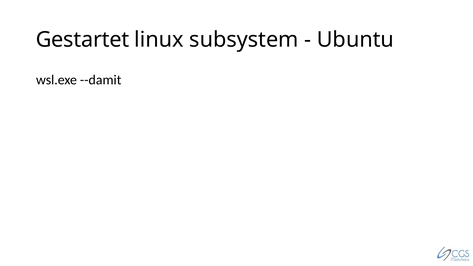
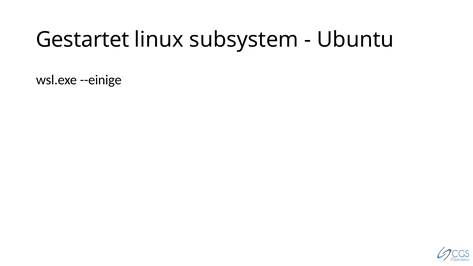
--damit: --damit -> --einige
